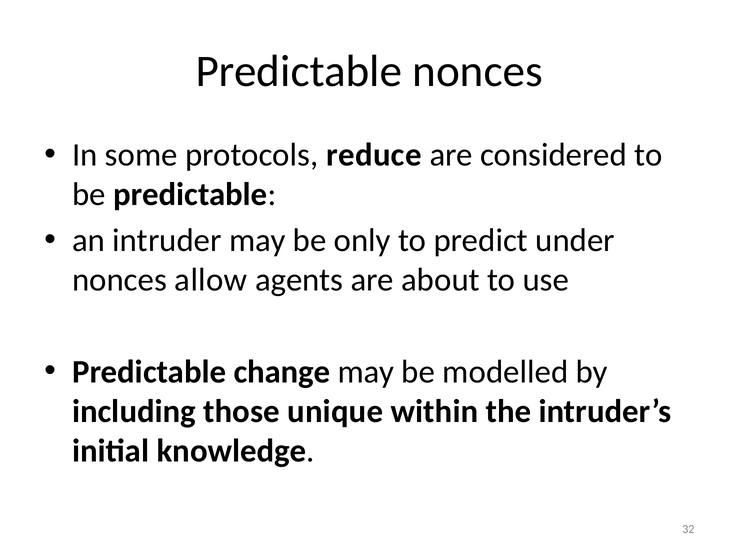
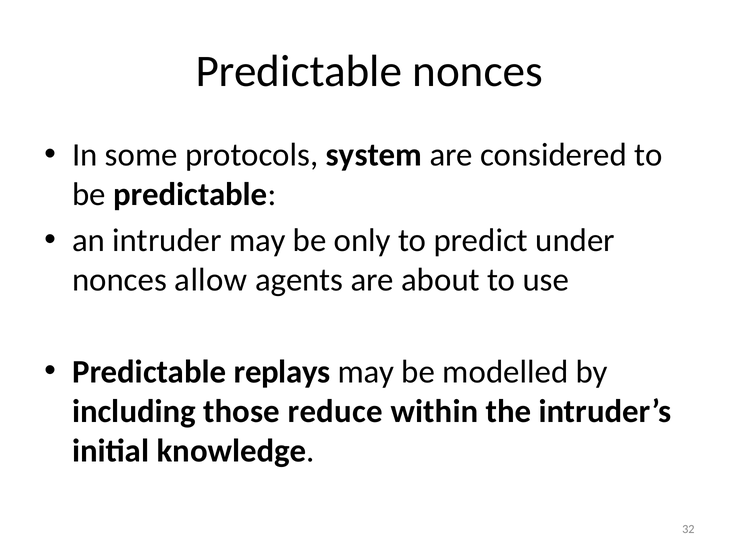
reduce: reduce -> system
change: change -> replays
unique: unique -> reduce
